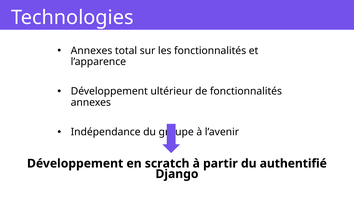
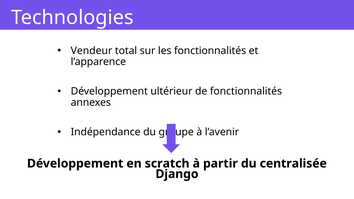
Annexes at (92, 51): Annexes -> Vendeur
authentifié: authentifié -> centralisée
